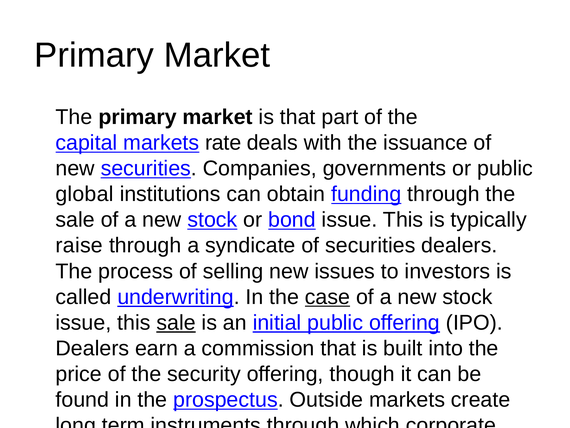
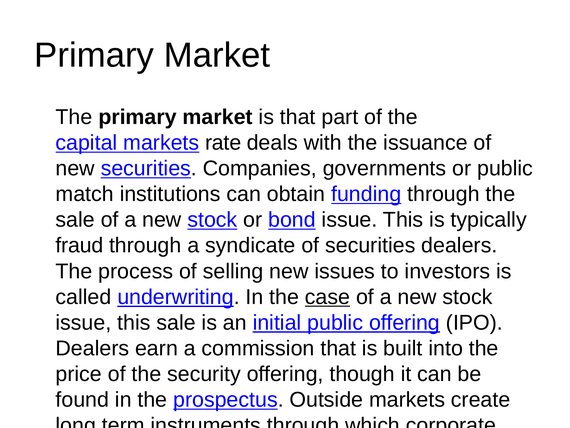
global: global -> match
raise: raise -> fraud
sale at (176, 322) underline: present -> none
